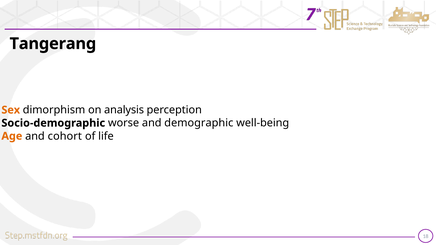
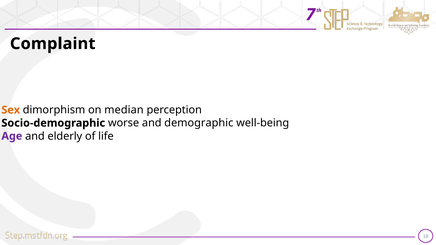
Tangerang: Tangerang -> Complaint
analysis: analysis -> median
Age colour: orange -> purple
cohort: cohort -> elderly
